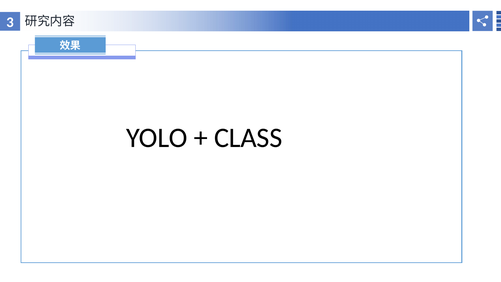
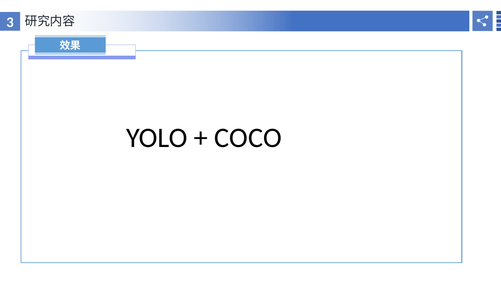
CLASS: CLASS -> COCO
